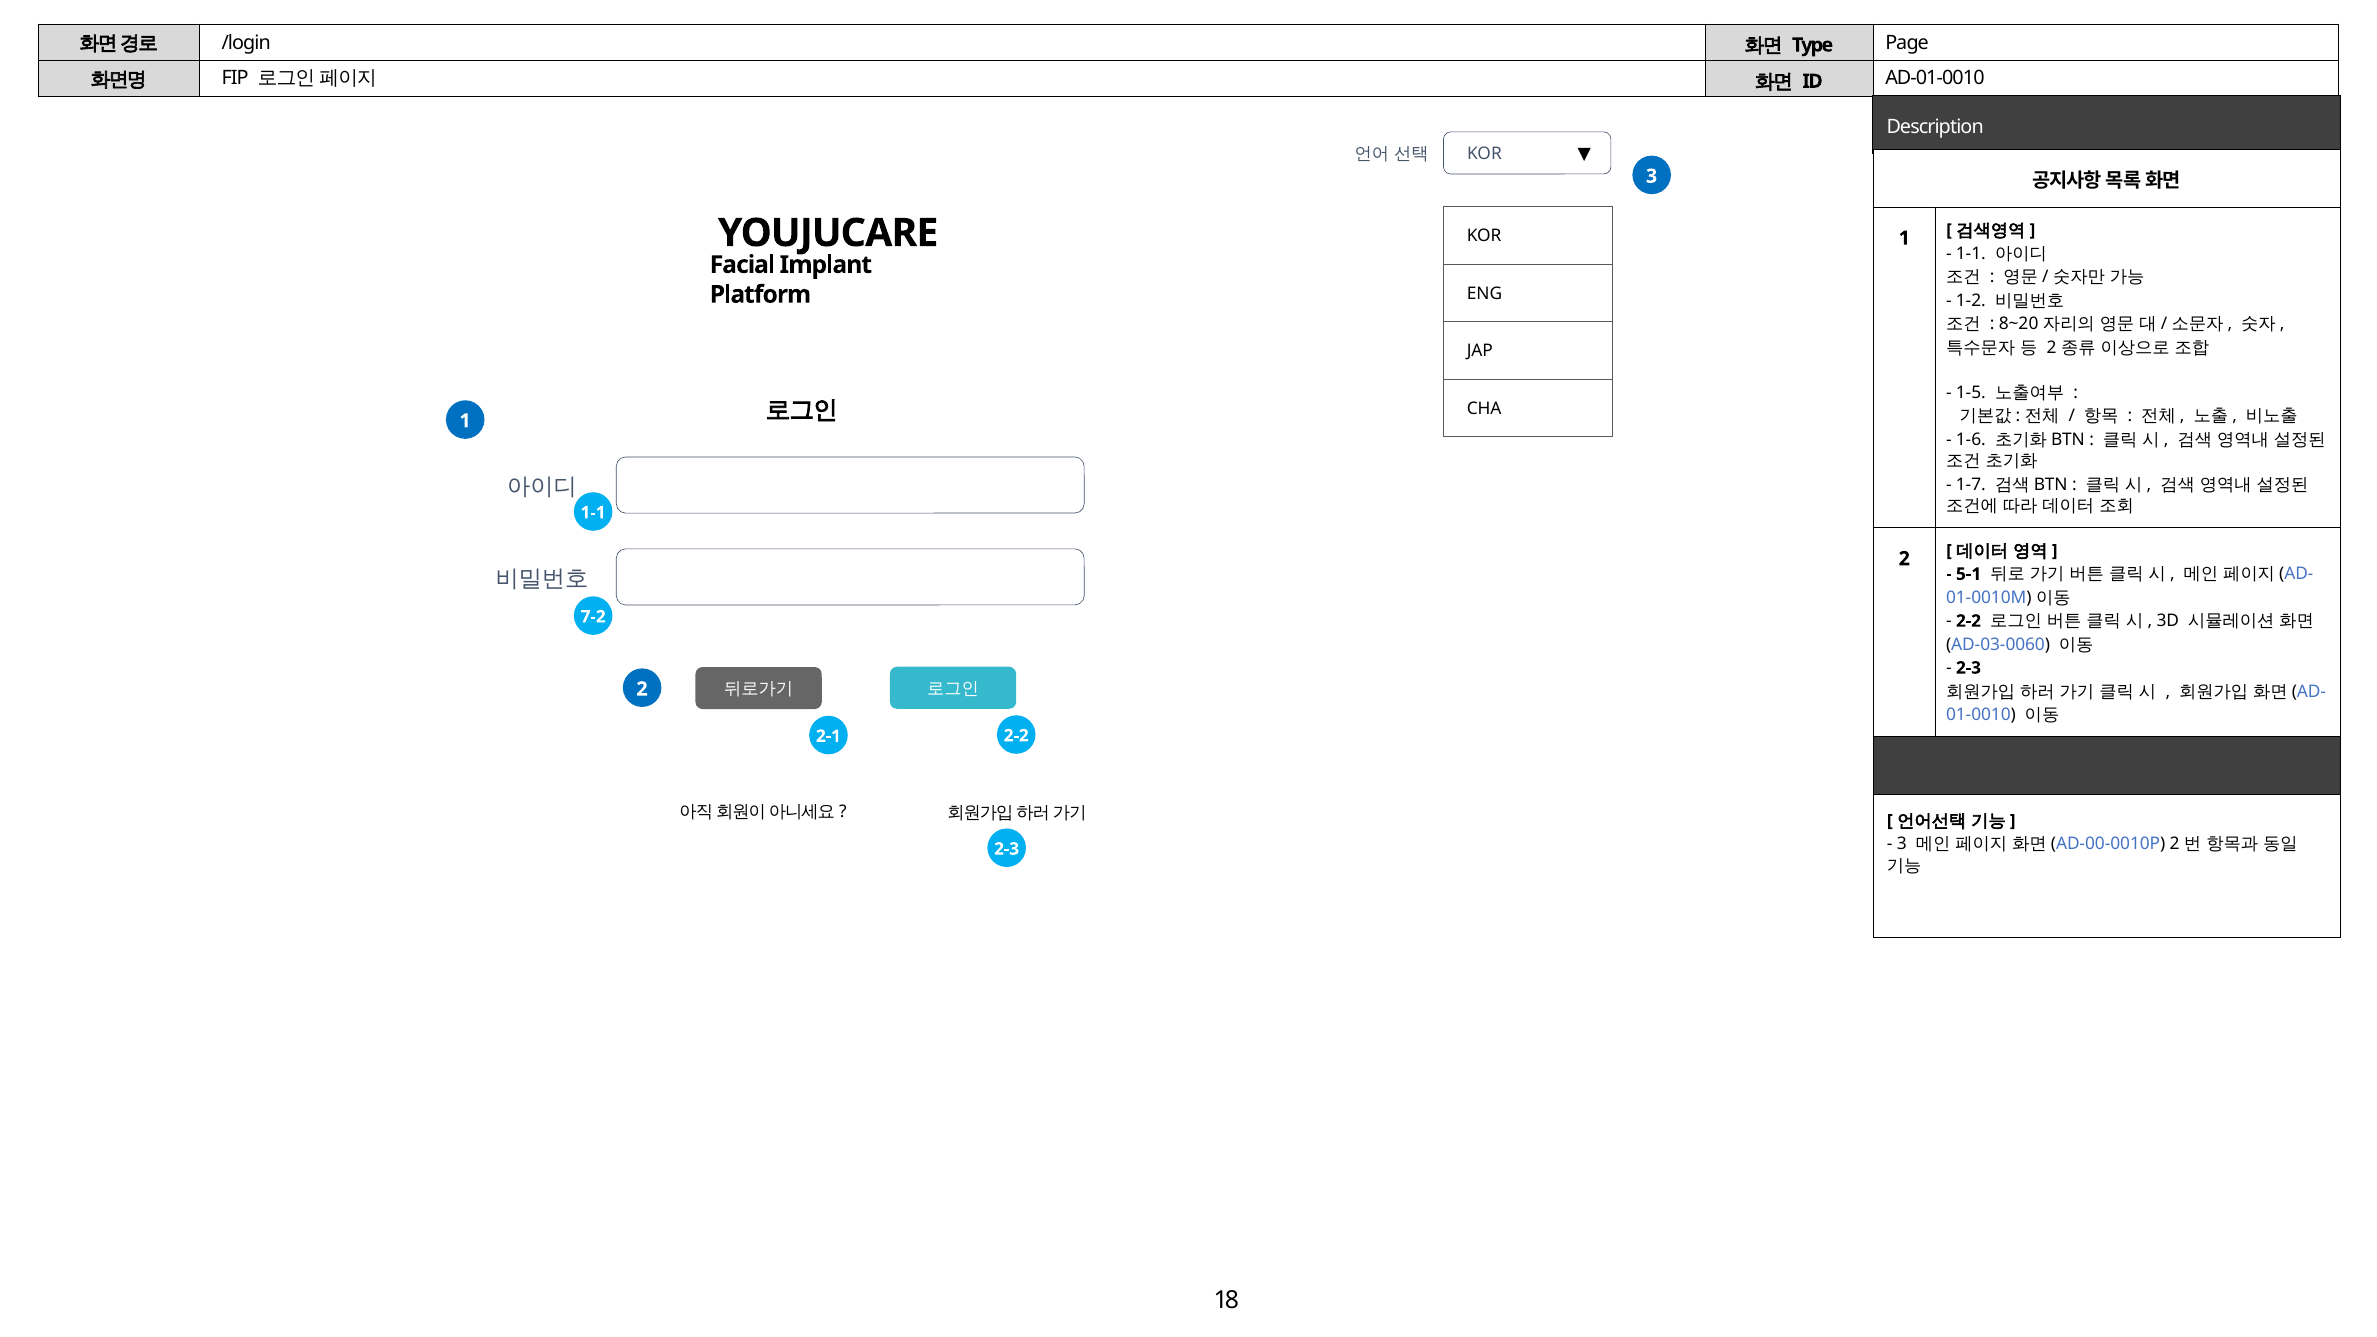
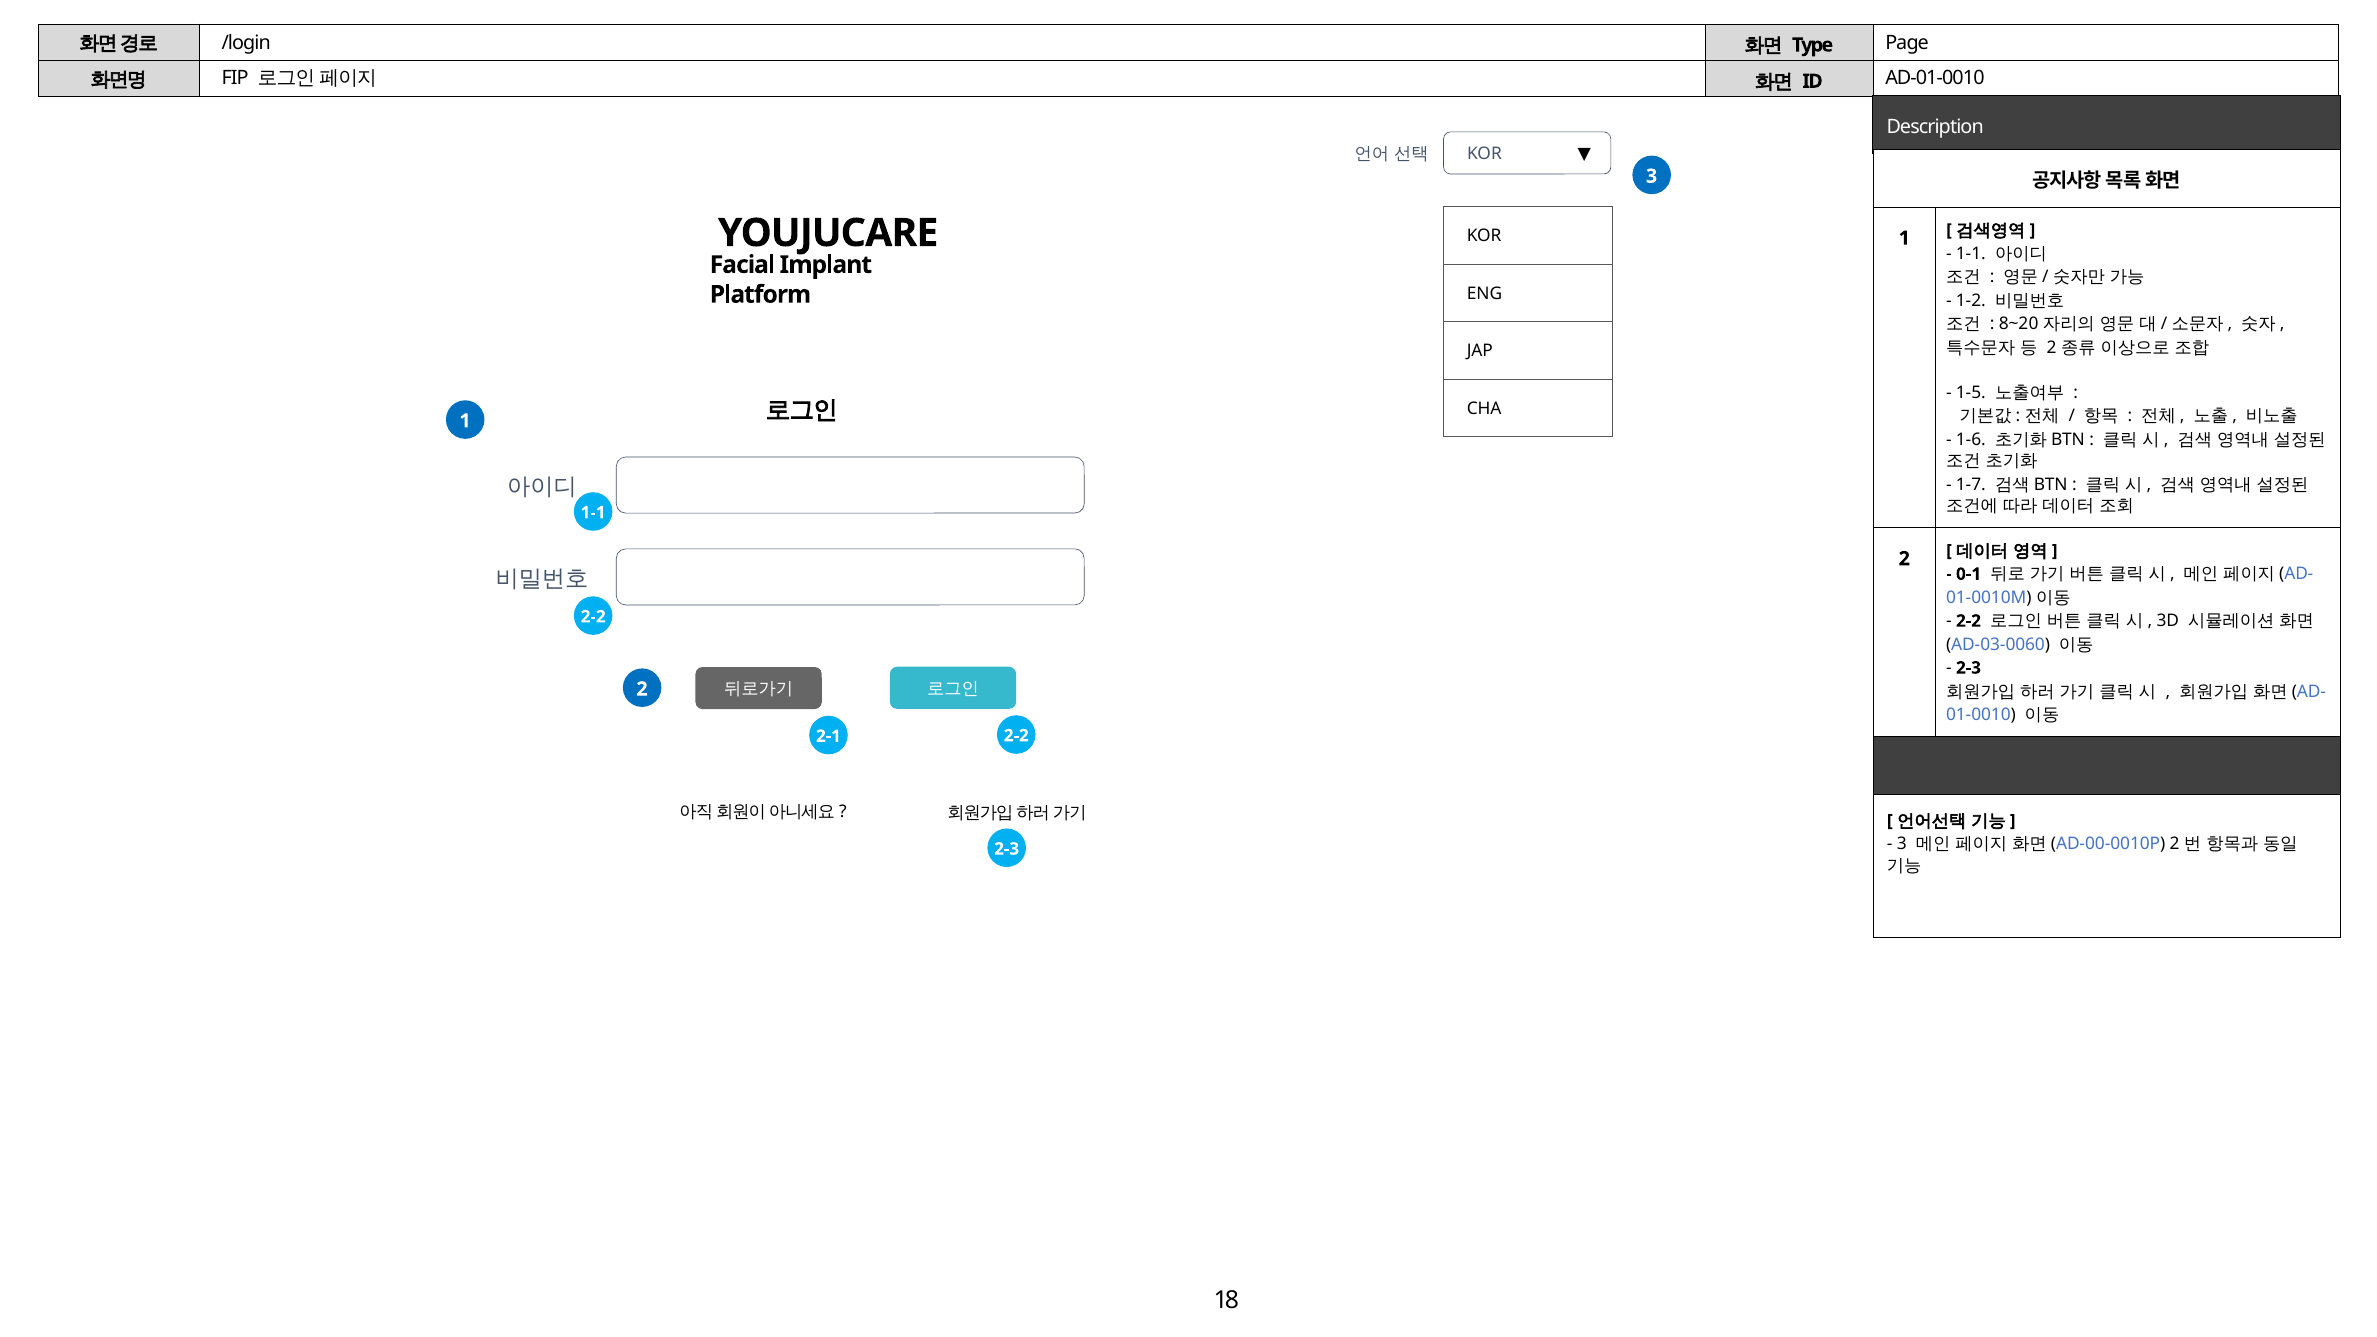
5-1: 5-1 -> 0-1
7-2 at (593, 617): 7-2 -> 2-2
